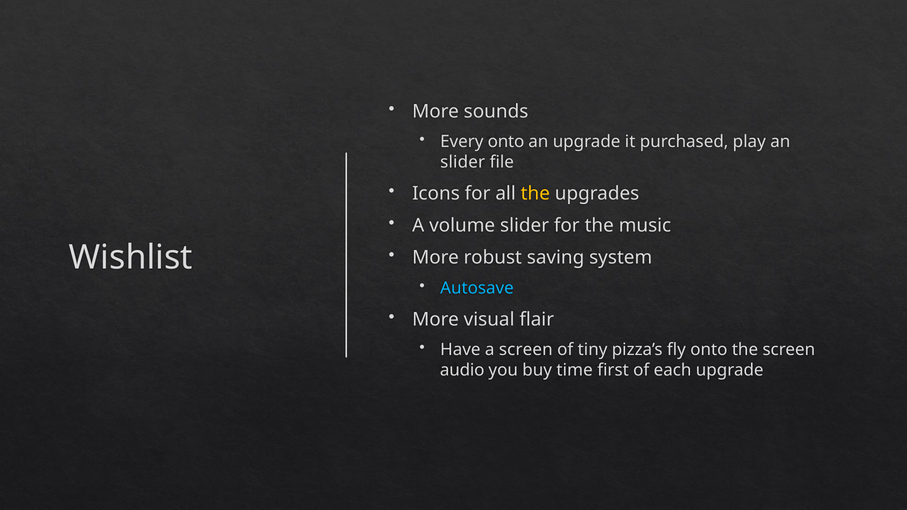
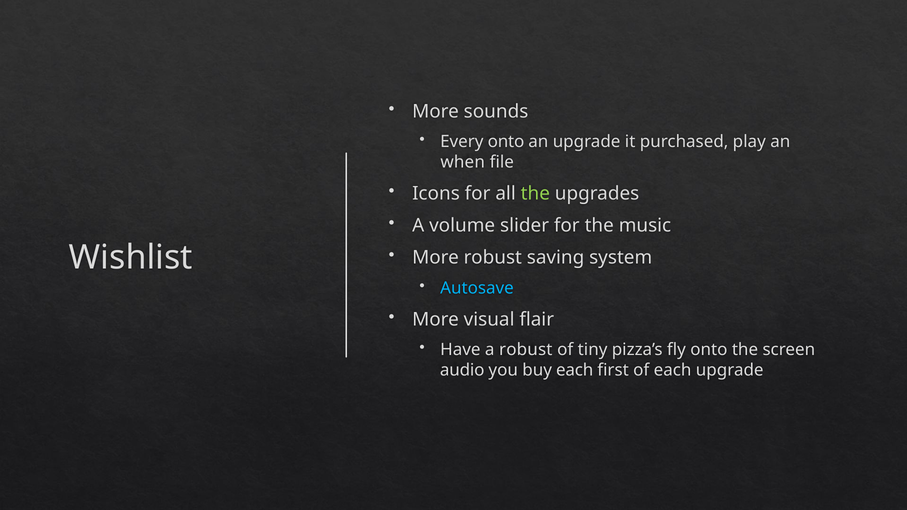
slider at (463, 162): slider -> when
the at (535, 193) colour: yellow -> light green
a screen: screen -> robust
buy time: time -> each
